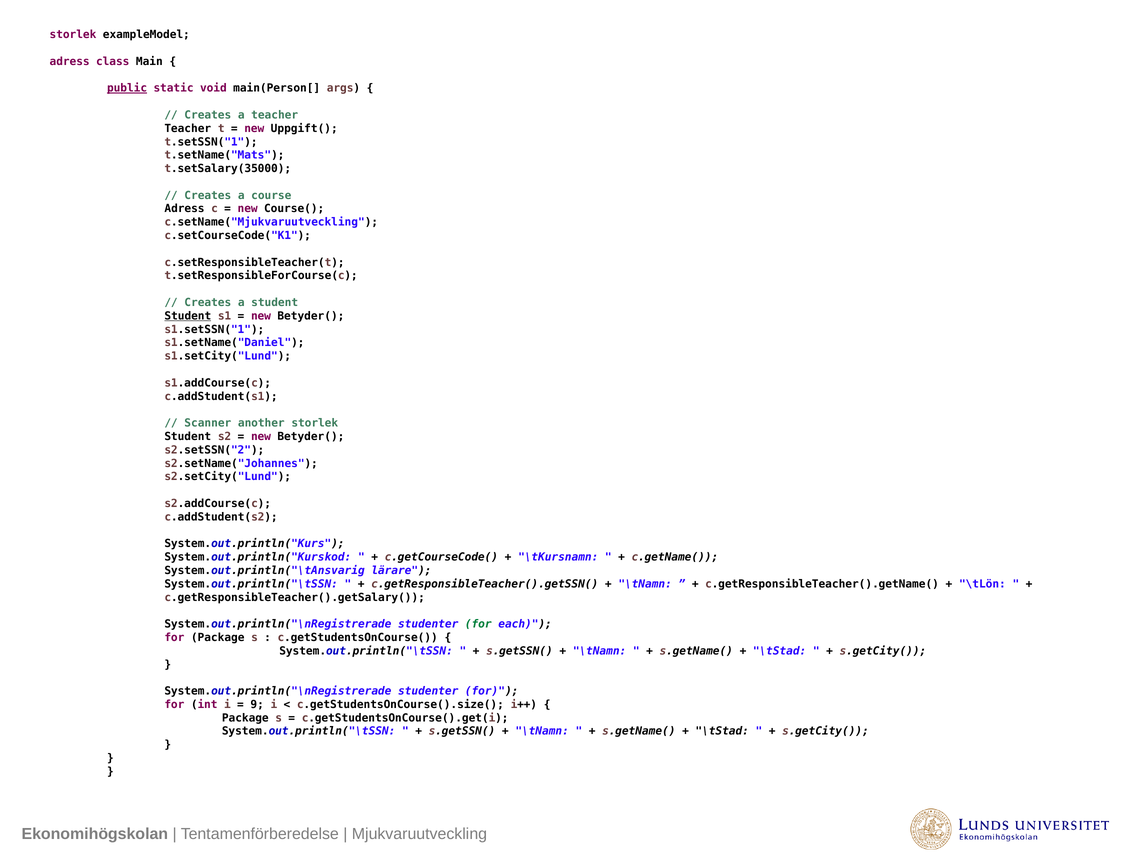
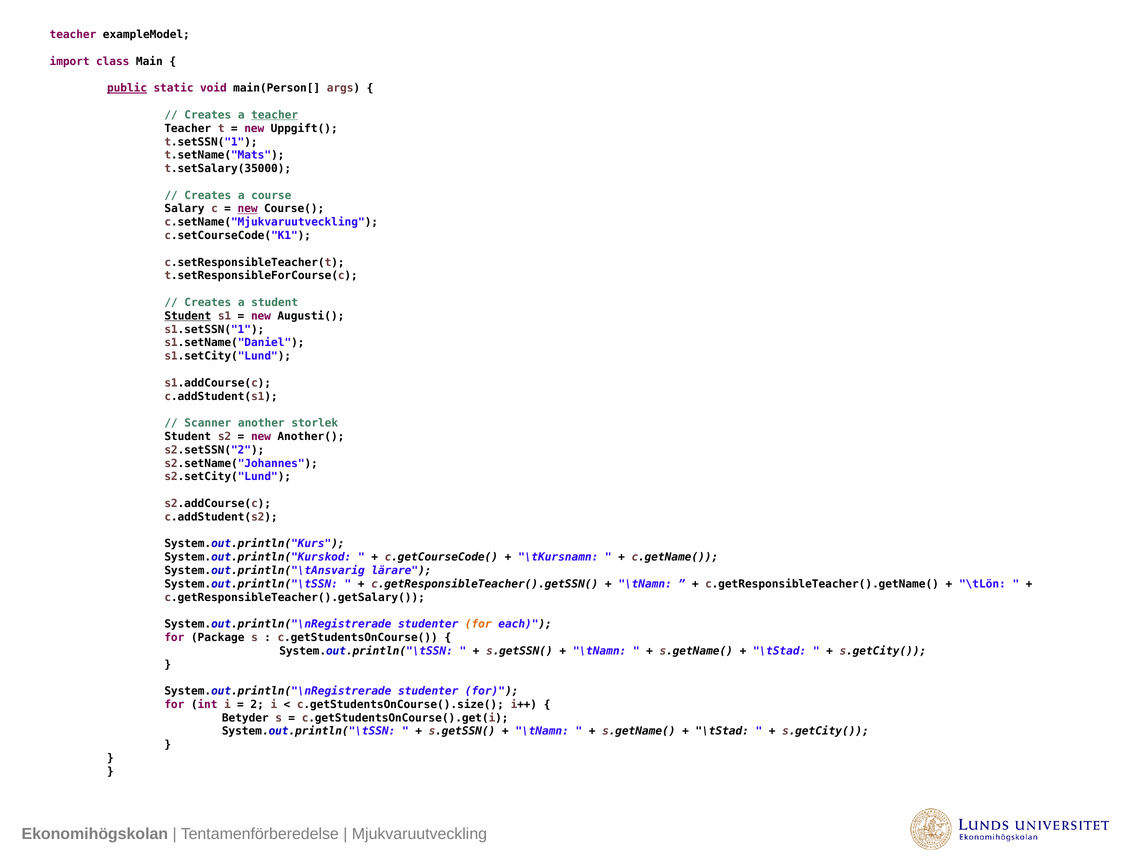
storlek at (73, 35): storlek -> teacher
adress at (70, 61): adress -> import
teacher at (275, 115) underline: none -> present
Adress at (185, 209): Adress -> Salary
new at (248, 209) underline: none -> present
Betyder( at (311, 316): Betyder( -> Augusti(
Betyder( at (311, 436): Betyder( -> Another(
for at (478, 624) colour: green -> orange
9: 9 -> 2
Package at (245, 717): Package -> Betyder
